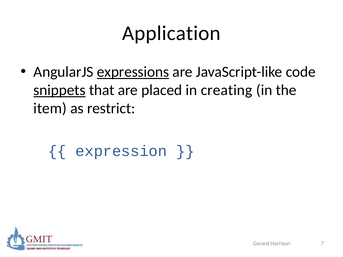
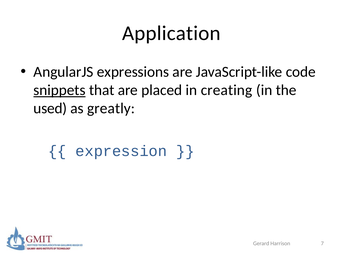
expressions underline: present -> none
item: item -> used
restrict: restrict -> greatly
